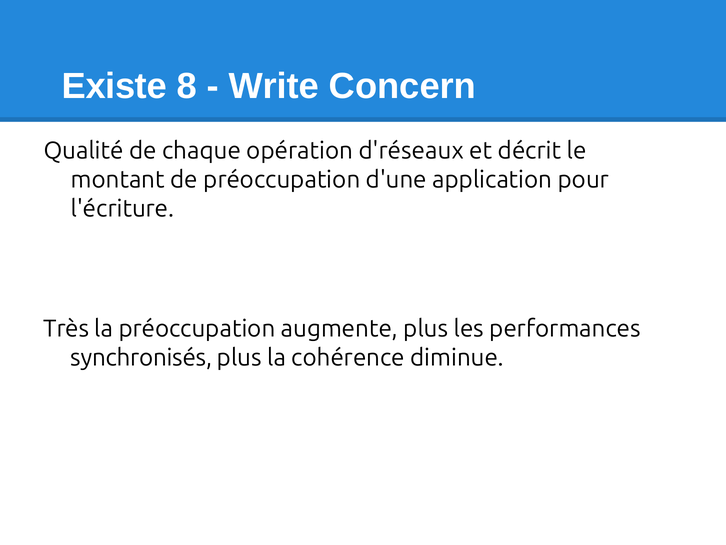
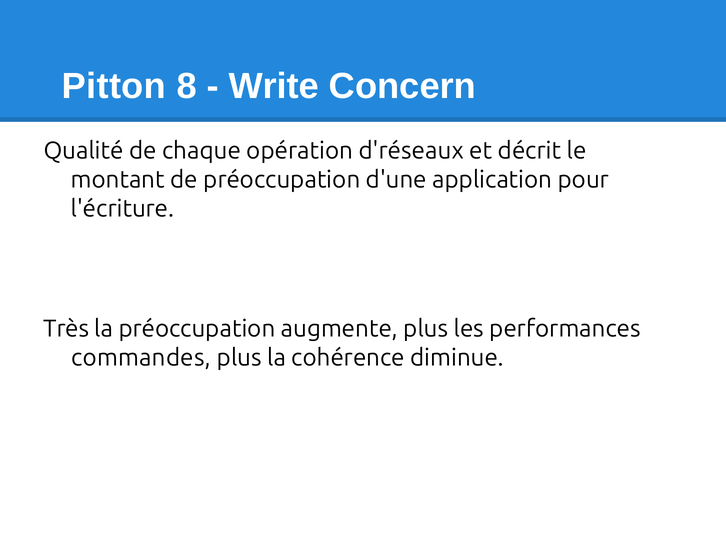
Existe: Existe -> Pitton
synchronisés: synchronisés -> commandes
